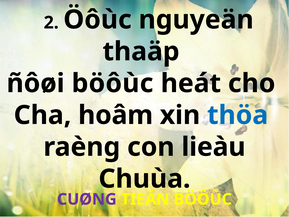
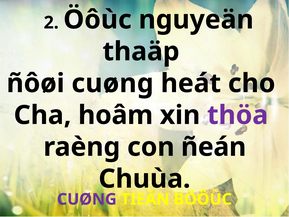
ñôøi böôùc: böôùc -> cuøng
thöa colour: blue -> purple
lieàu: lieàu -> ñeán
